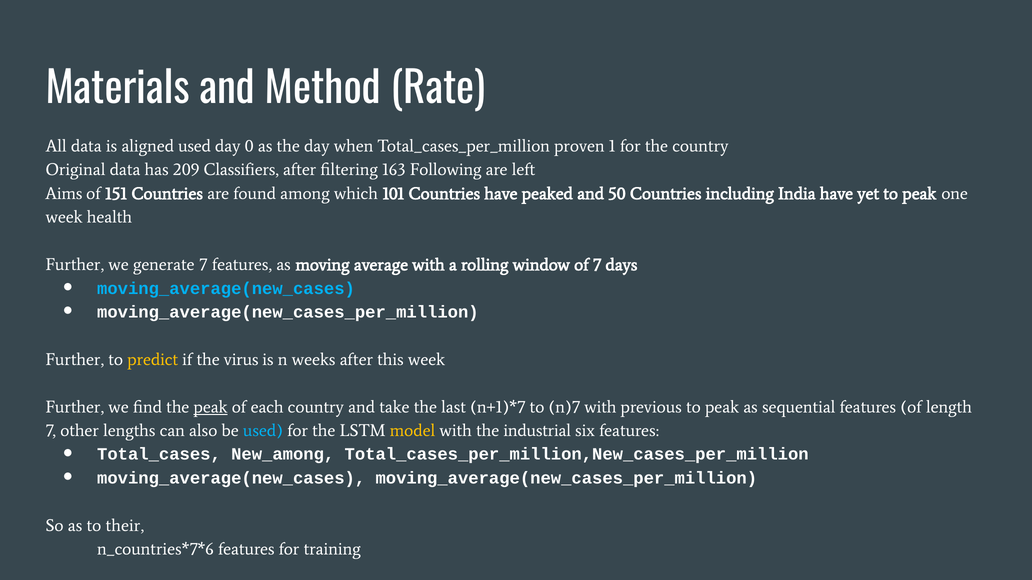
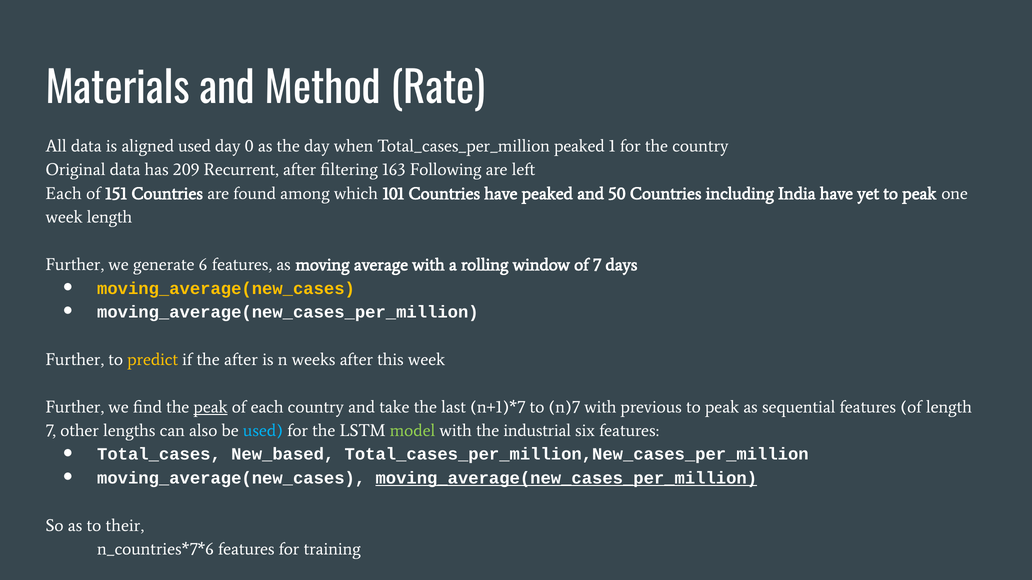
Total_cases_per_million proven: proven -> peaked
Classifiers: Classifiers -> Recurrent
Aims at (64, 194): Aims -> Each
week health: health -> length
generate 7: 7 -> 6
moving_average(new_cases at (226, 289) colour: light blue -> yellow
the virus: virus -> after
model colour: yellow -> light green
New_among: New_among -> New_based
moving_average(new_cases_per_million at (566, 478) underline: none -> present
